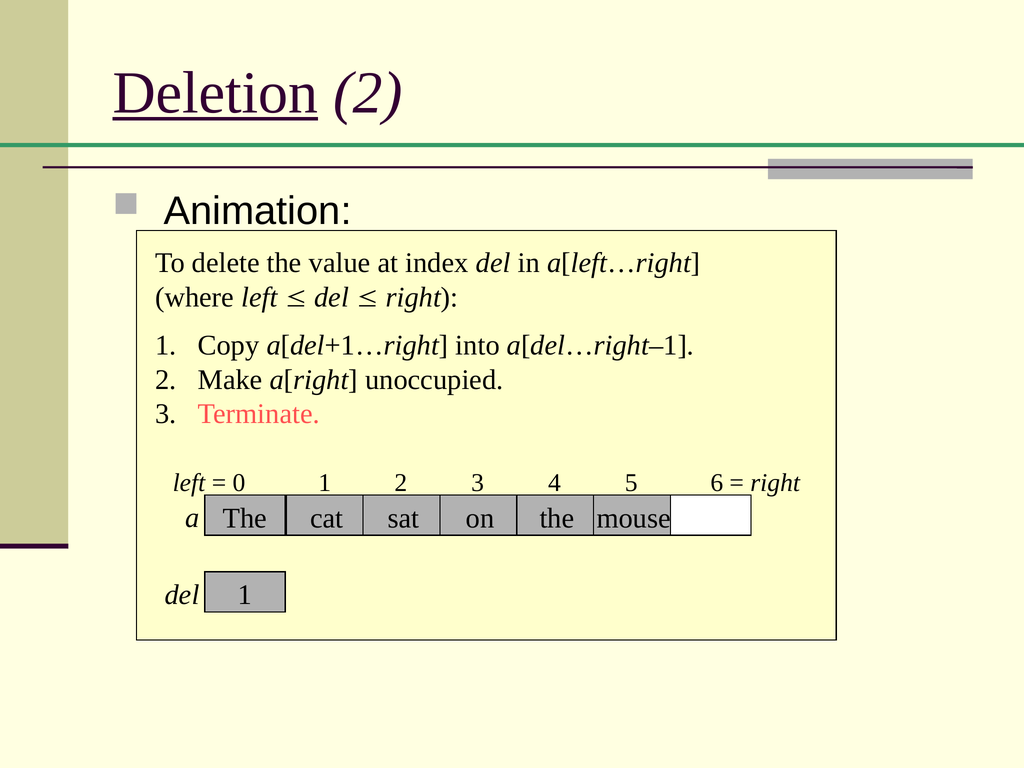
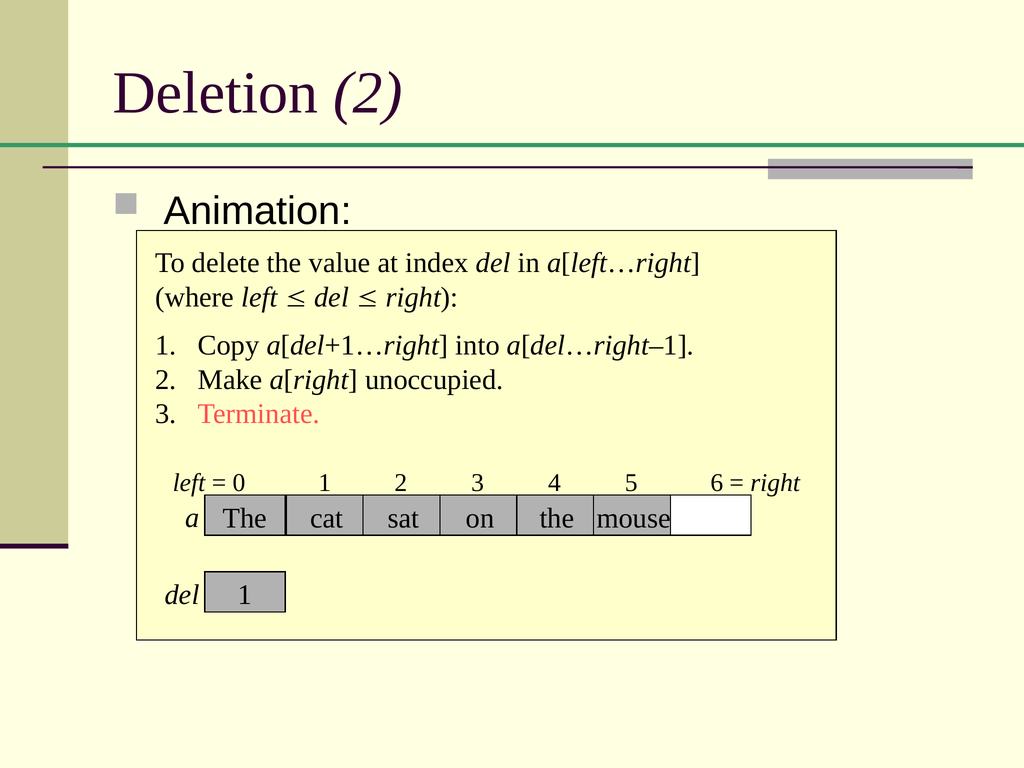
Deletion underline: present -> none
